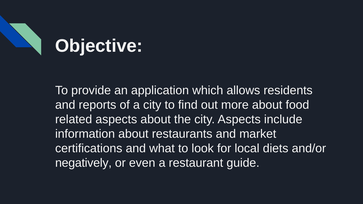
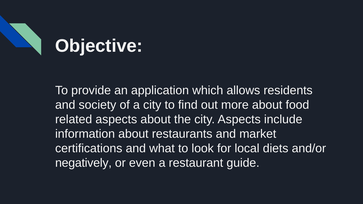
reports: reports -> society
